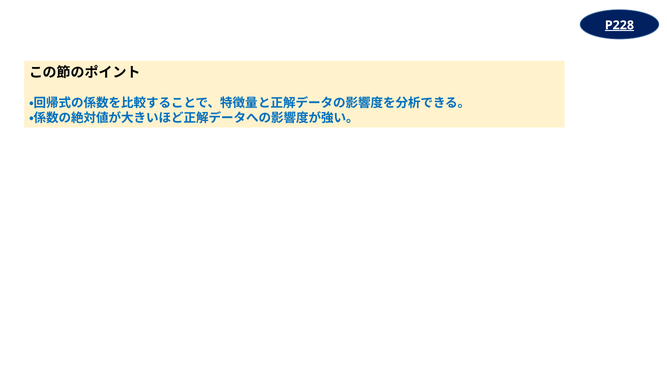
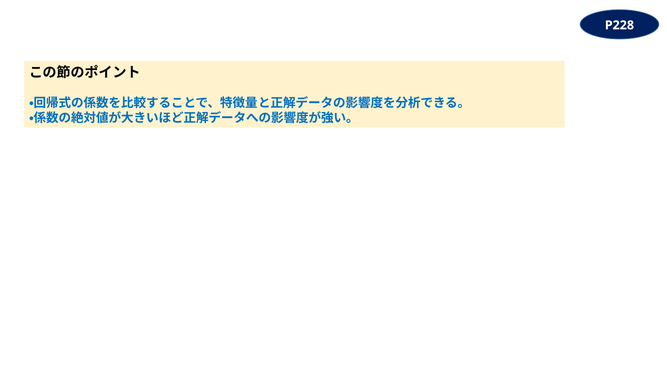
P228 underline: present -> none
